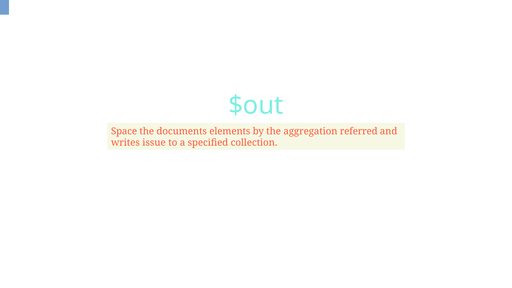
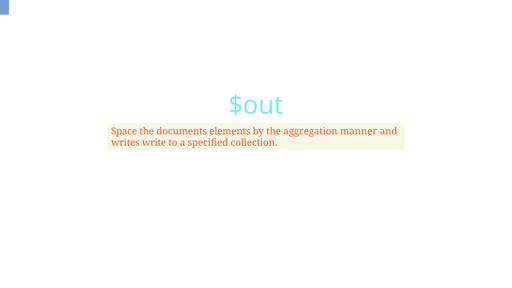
referred: referred -> manner
issue: issue -> write
